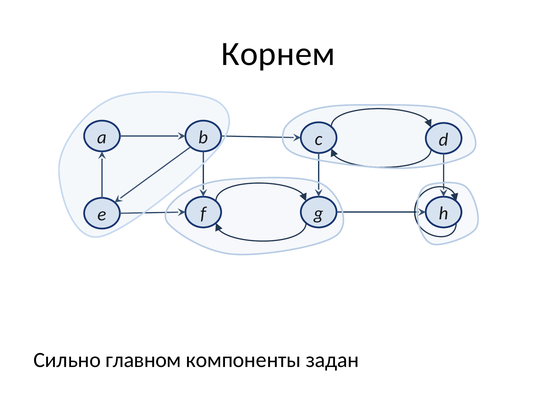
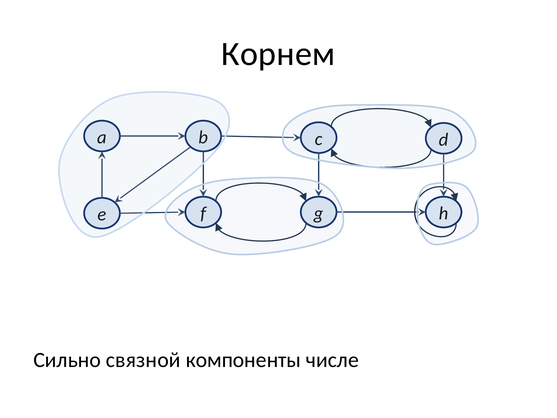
главном: главном -> связной
задан: задан -> числе
